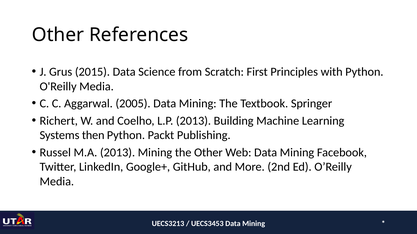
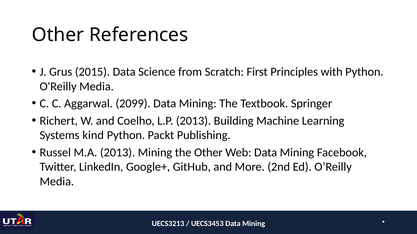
2005: 2005 -> 2099
then: then -> kind
